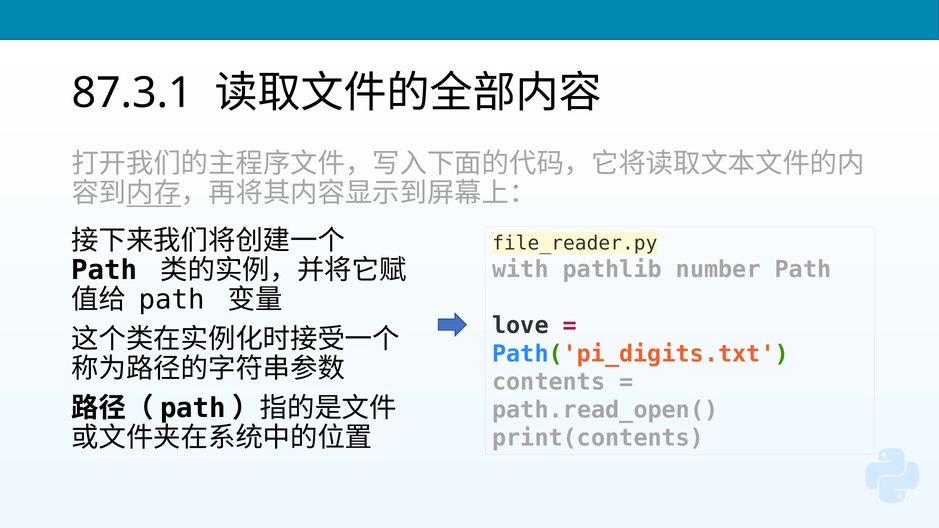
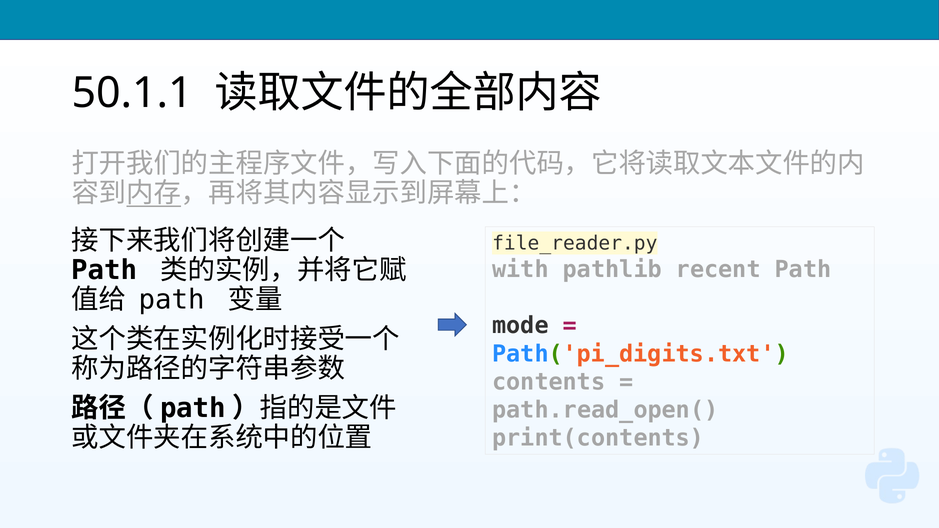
87.3.1: 87.3.1 -> 50.1.1
number: number -> recent
love: love -> mode
